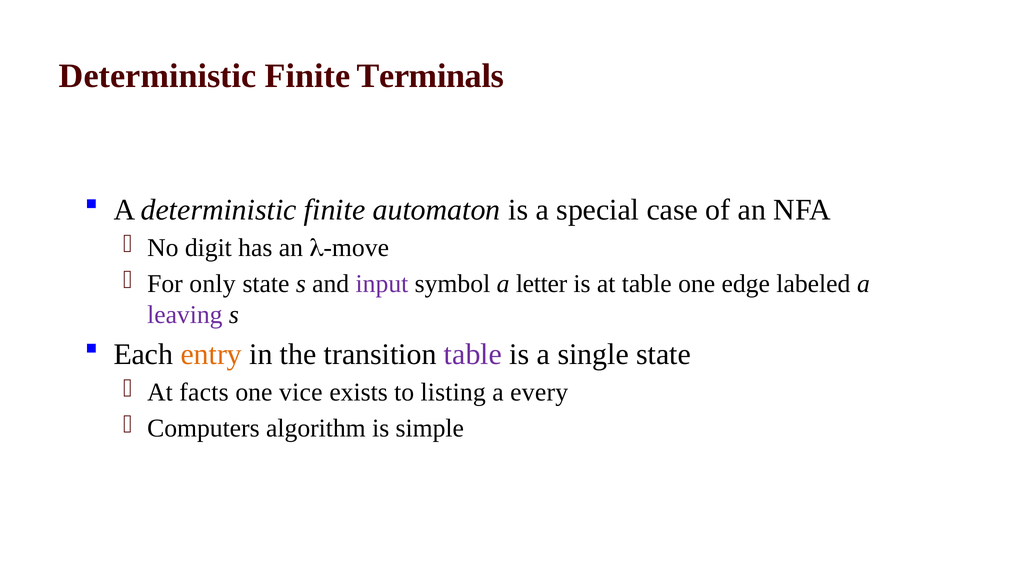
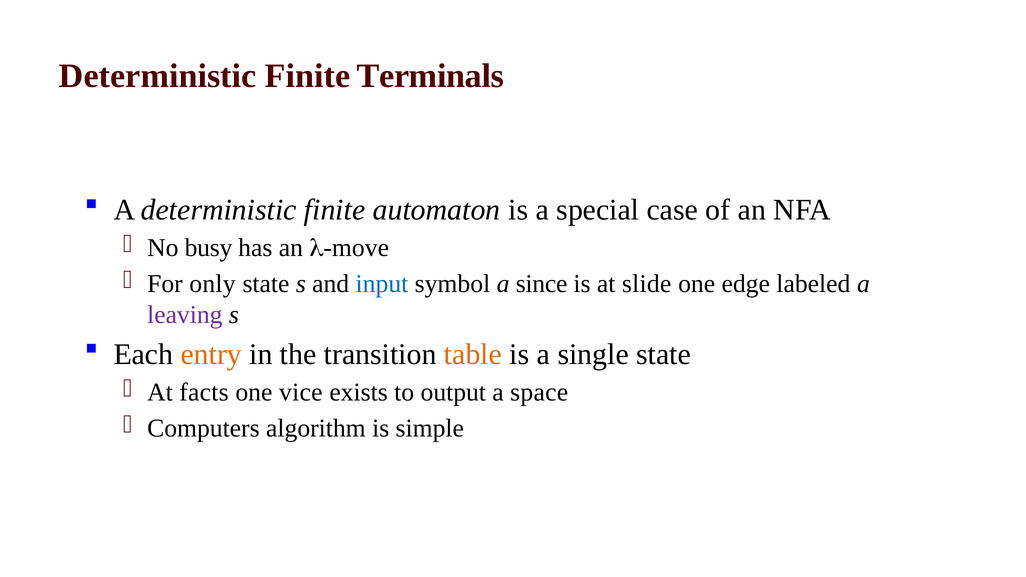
digit: digit -> busy
input colour: purple -> blue
letter: letter -> since
at table: table -> slide
table at (473, 354) colour: purple -> orange
listing: listing -> output
every: every -> space
